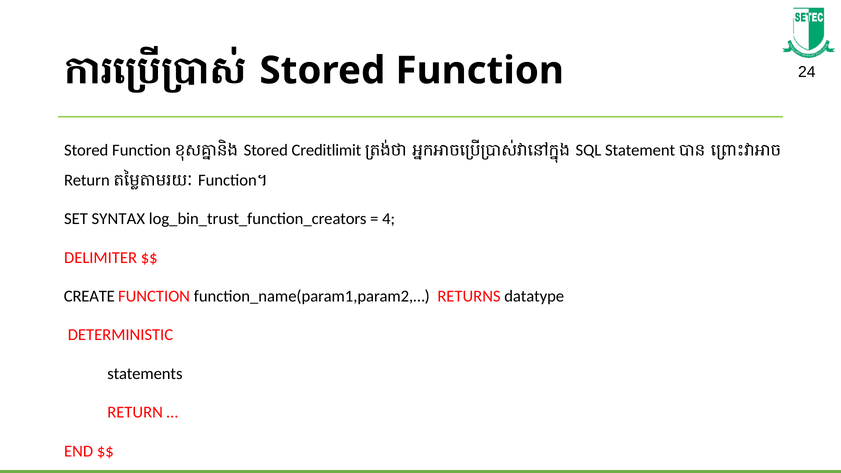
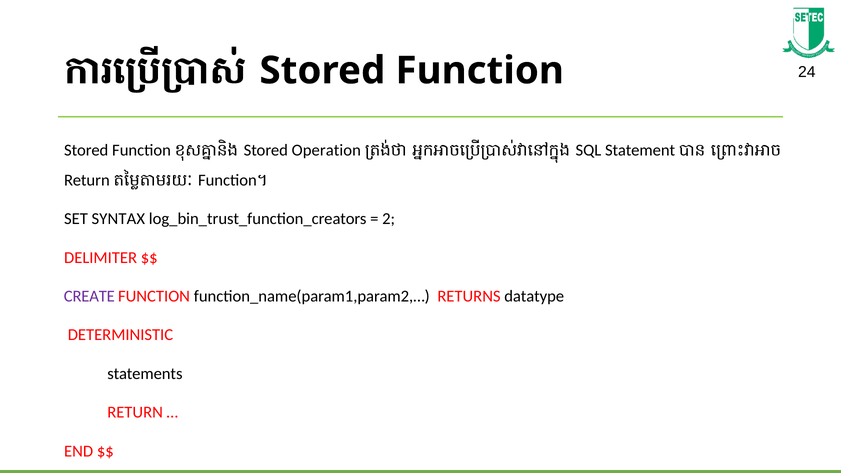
Creditlimit: Creditlimit -> Operation
4: 4 -> 2
CREATE colour: black -> purple
